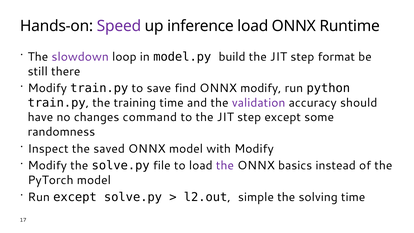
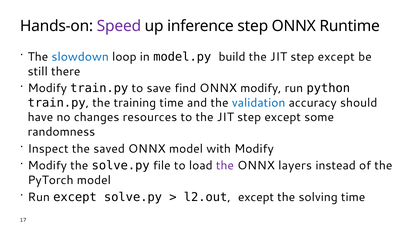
inference load: load -> step
slowdown colour: purple -> blue
format at (336, 57): format -> except
validation colour: purple -> blue
command: command -> resources
basics: basics -> layers
l2.out simple: simple -> except
